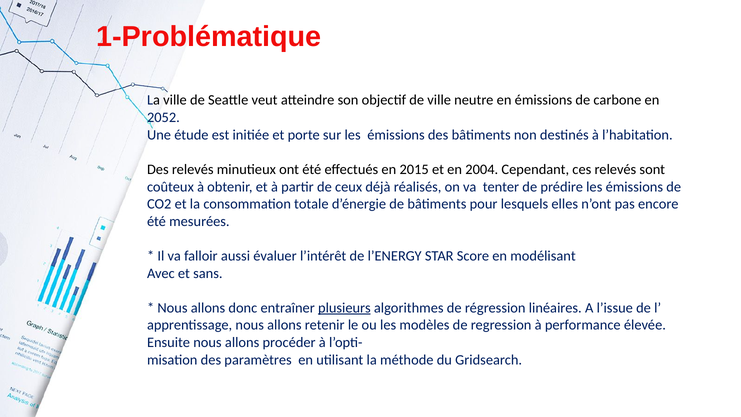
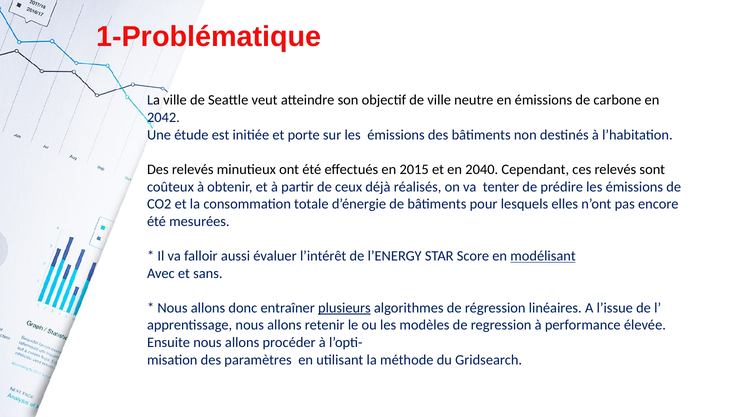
2052: 2052 -> 2042
2004: 2004 -> 2040
modélisant underline: none -> present
